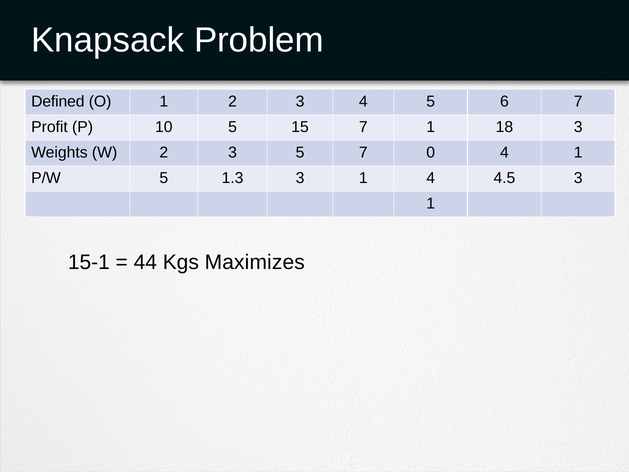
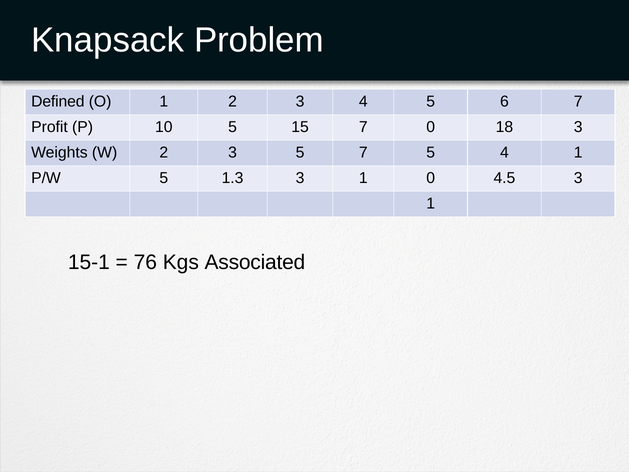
7 1: 1 -> 0
7 0: 0 -> 5
1 4: 4 -> 0
44: 44 -> 76
Maximizes: Maximizes -> Associated
